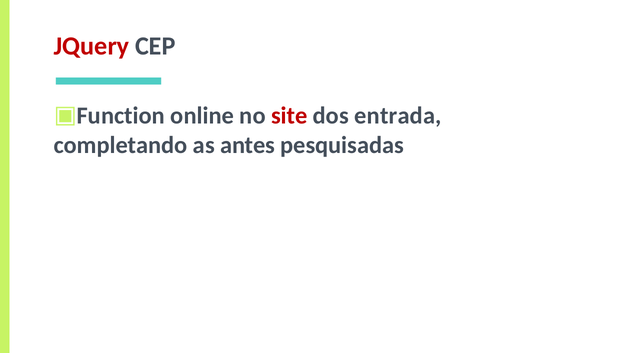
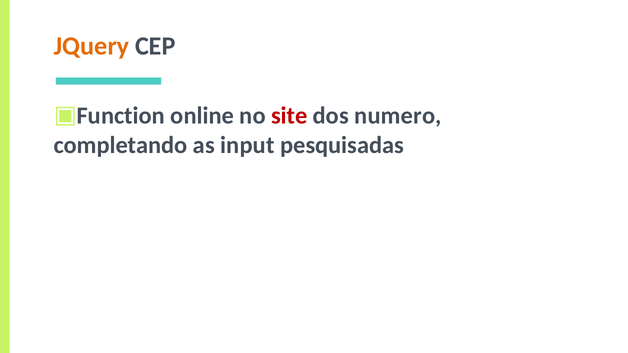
JQuery colour: red -> orange
entrada: entrada -> numero
antes: antes -> input
